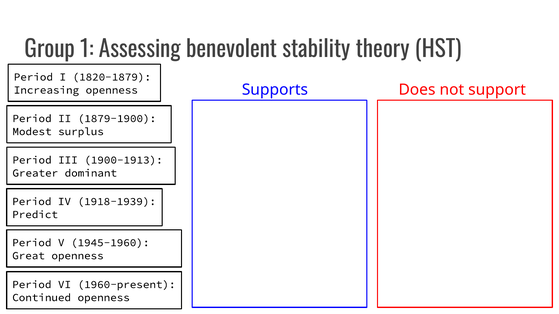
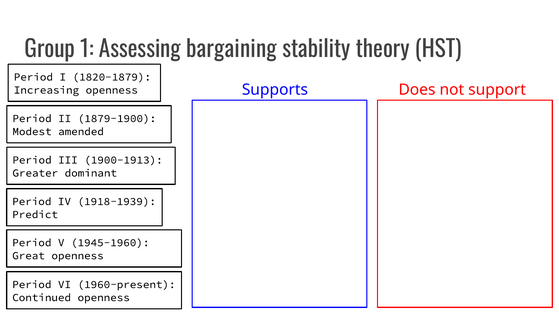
benevolent: benevolent -> bargaining
surplus: surplus -> amended
